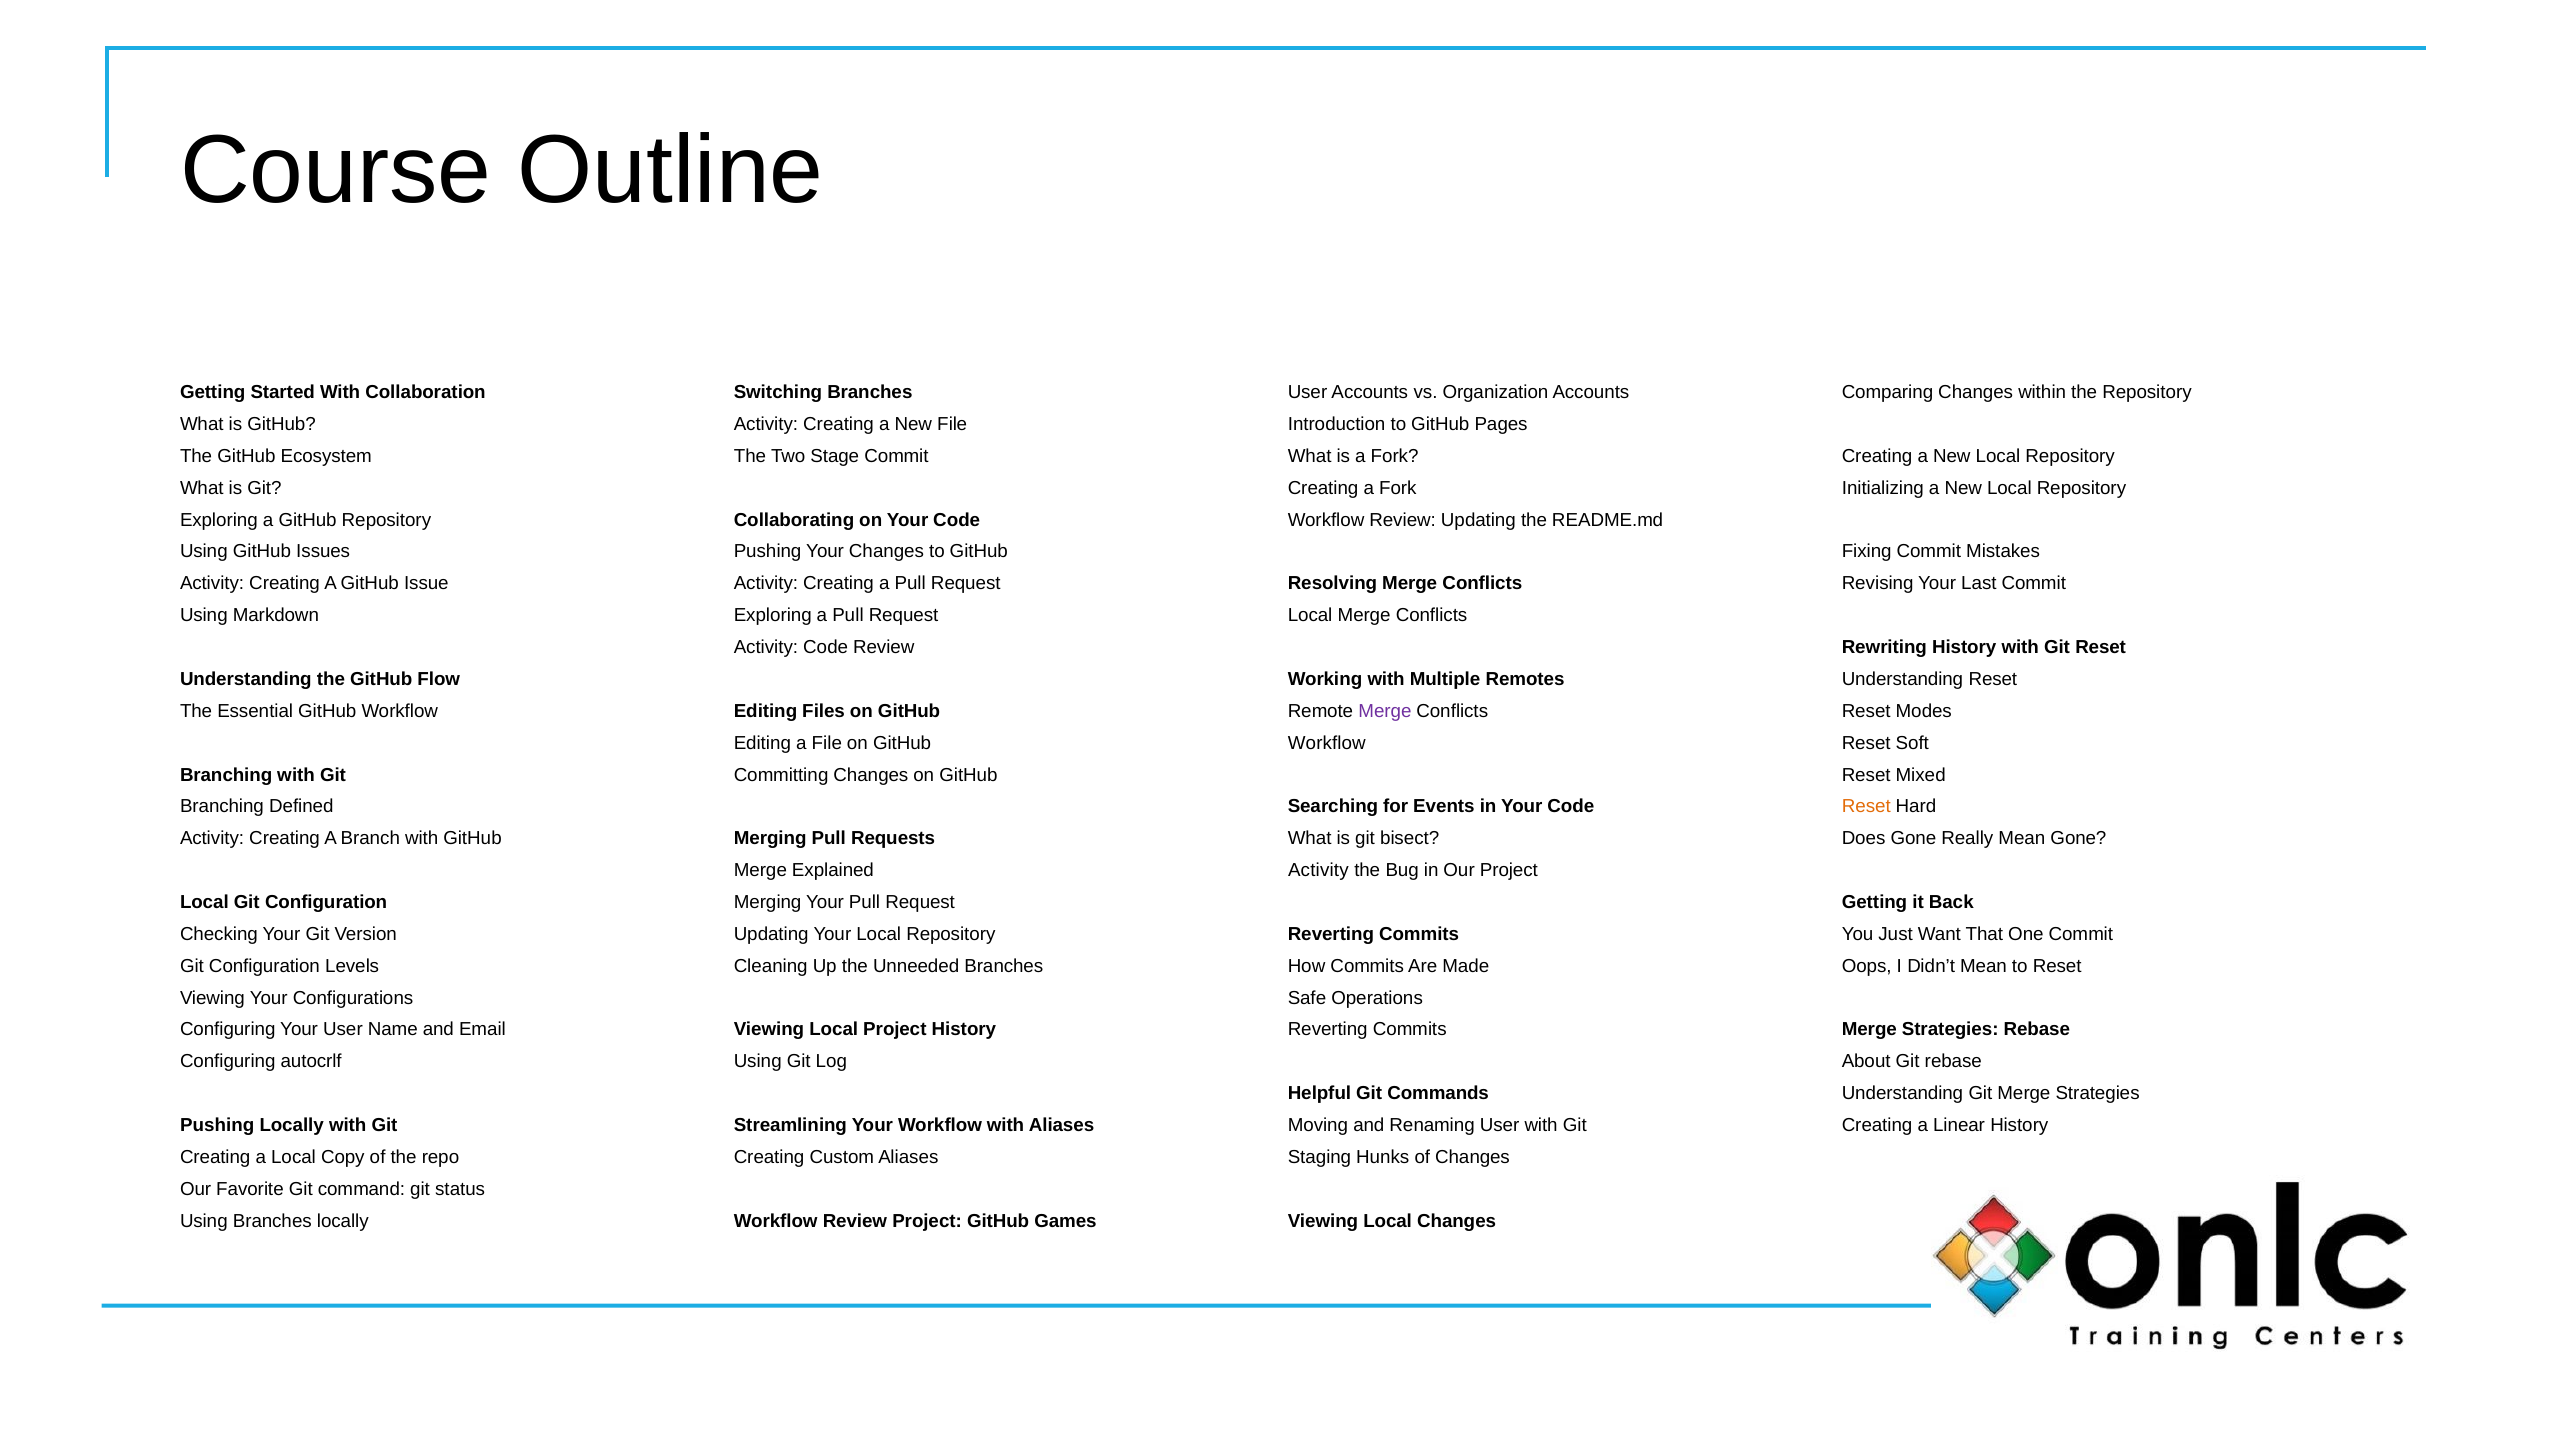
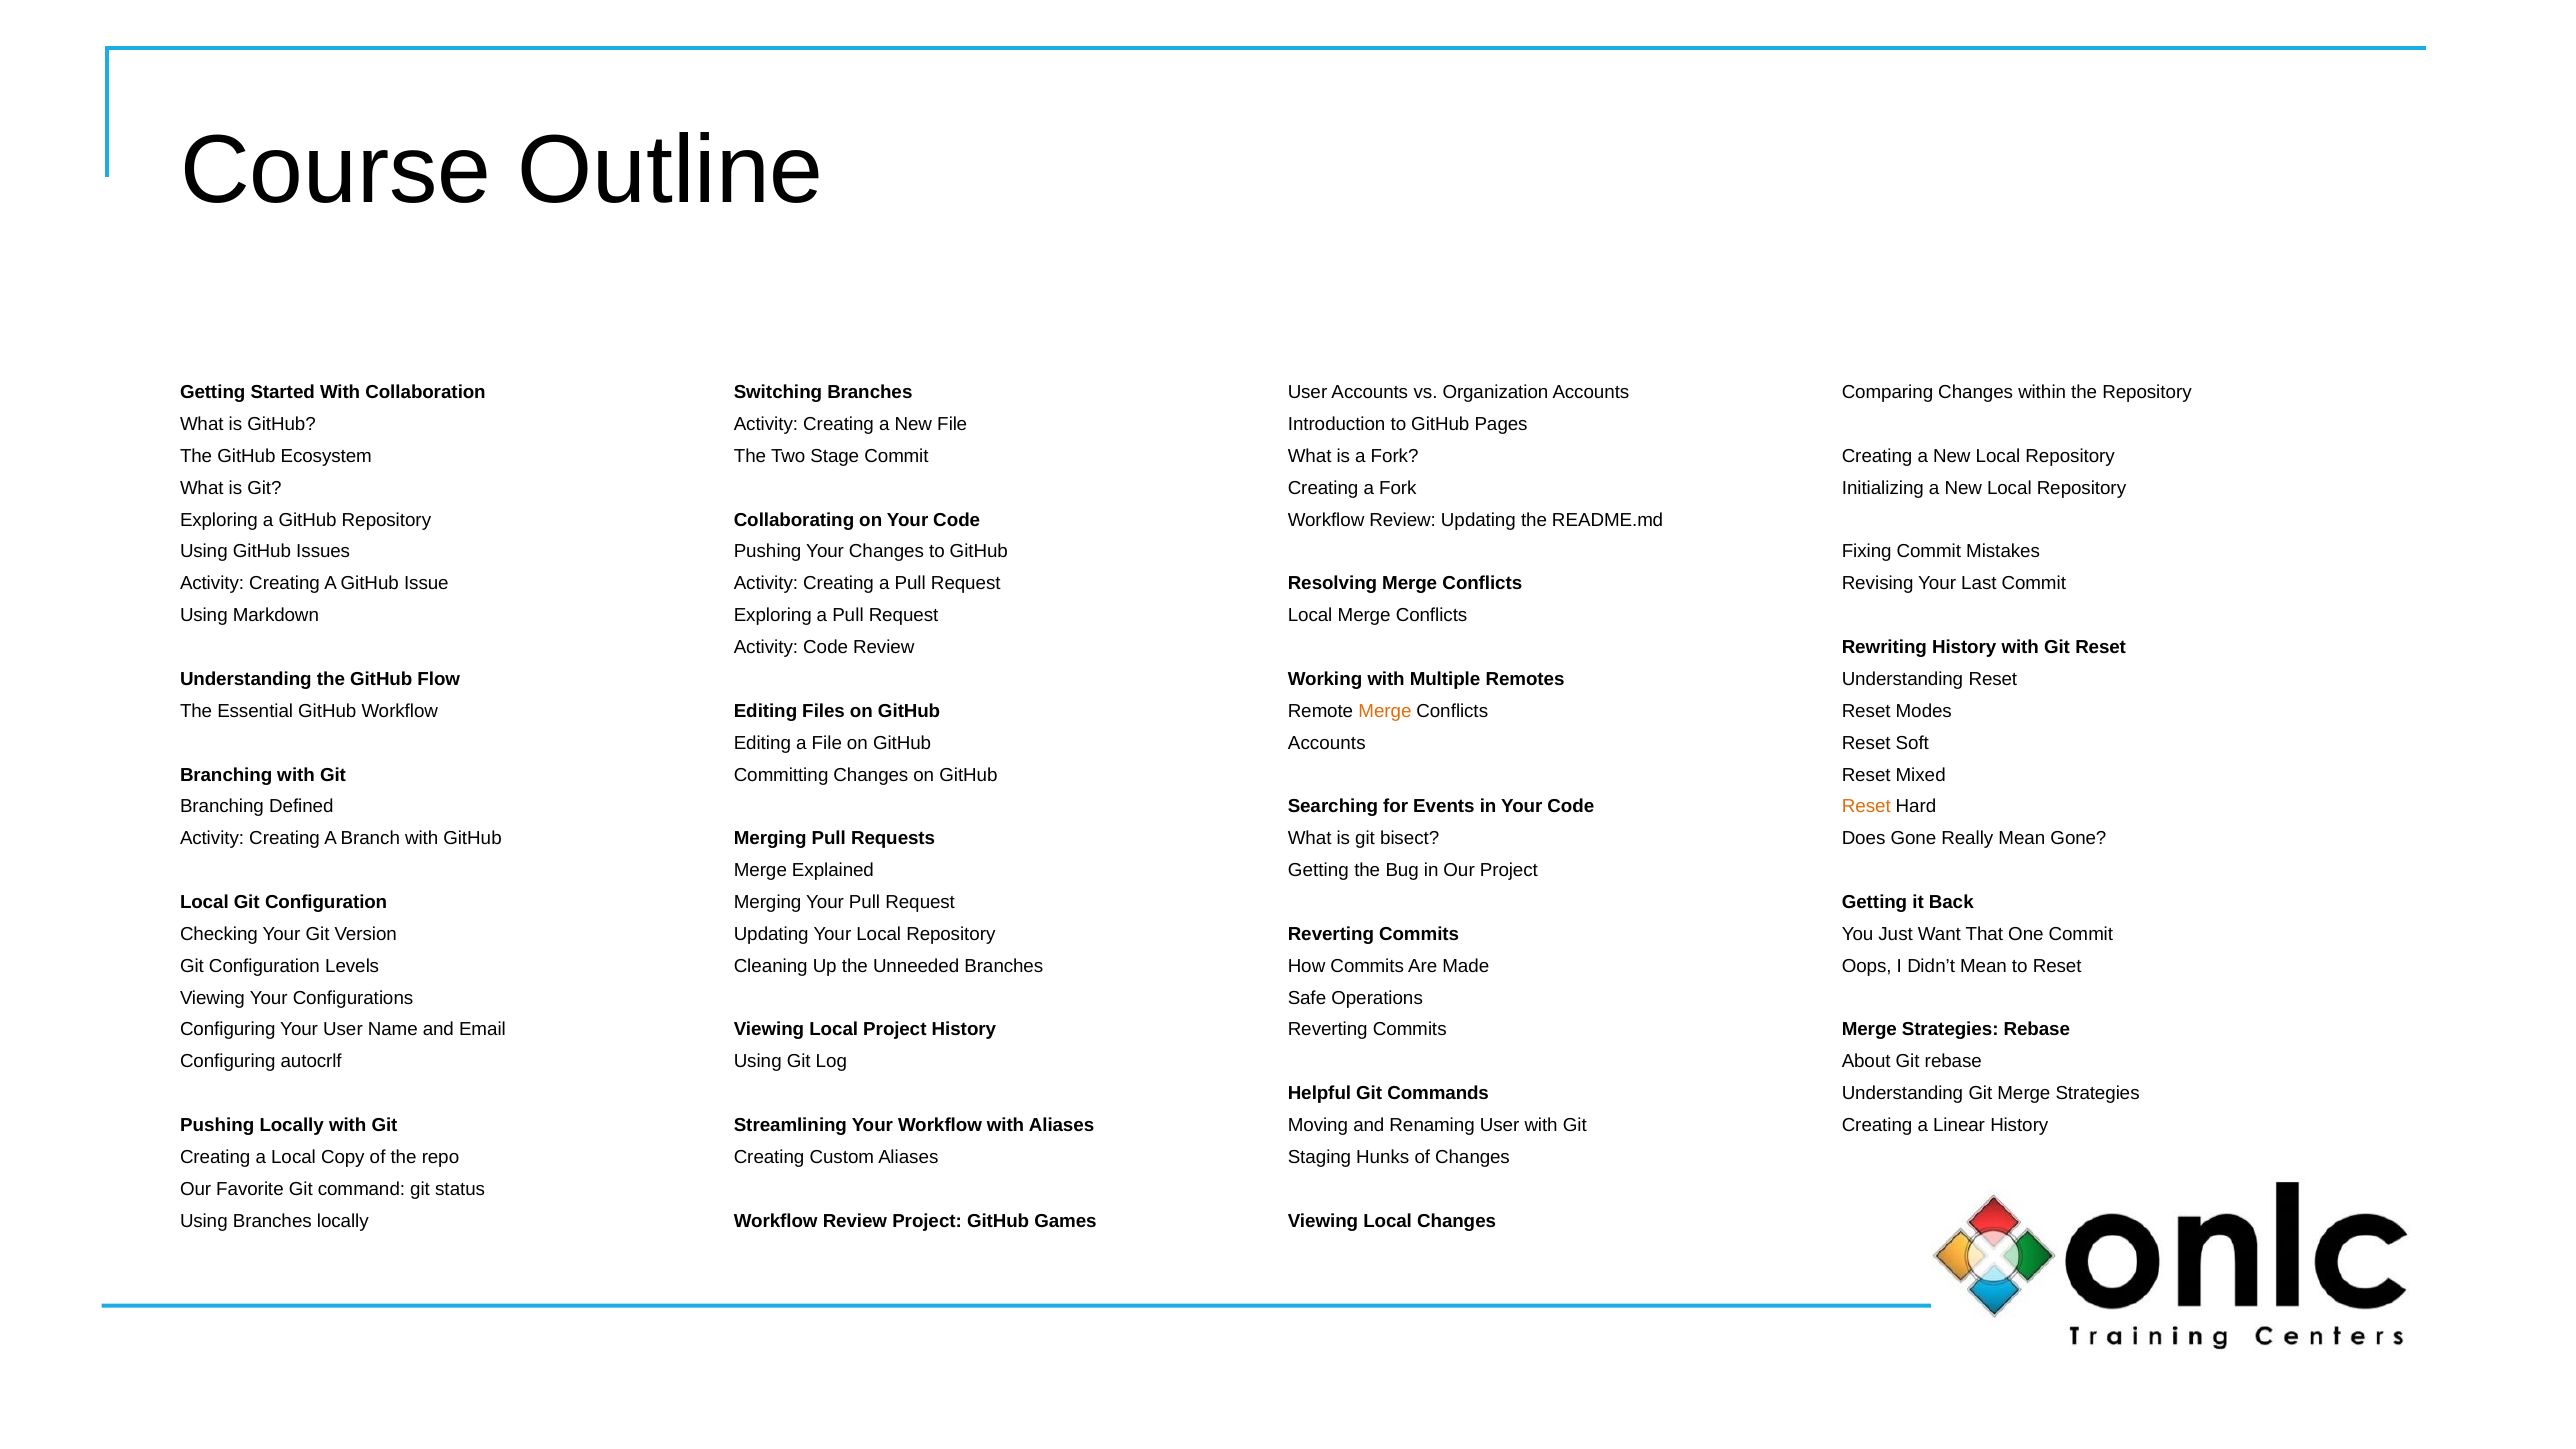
Merge at (1385, 711) colour: purple -> orange
Workflow at (1327, 743): Workflow -> Accounts
Activity at (1318, 870): Activity -> Getting
